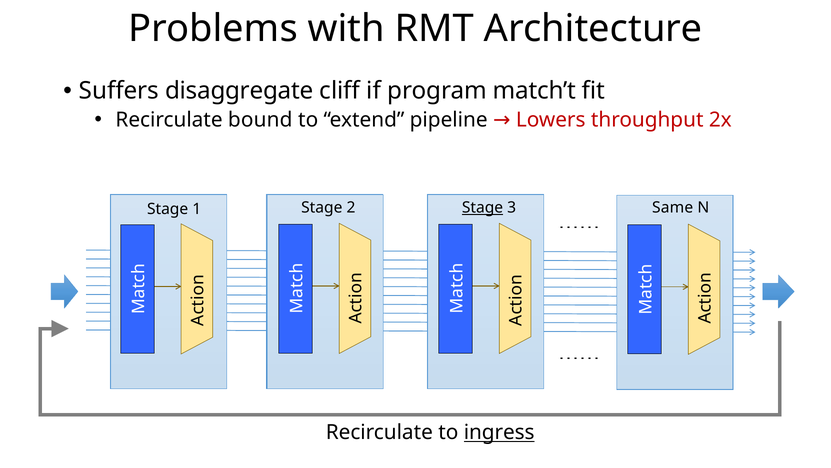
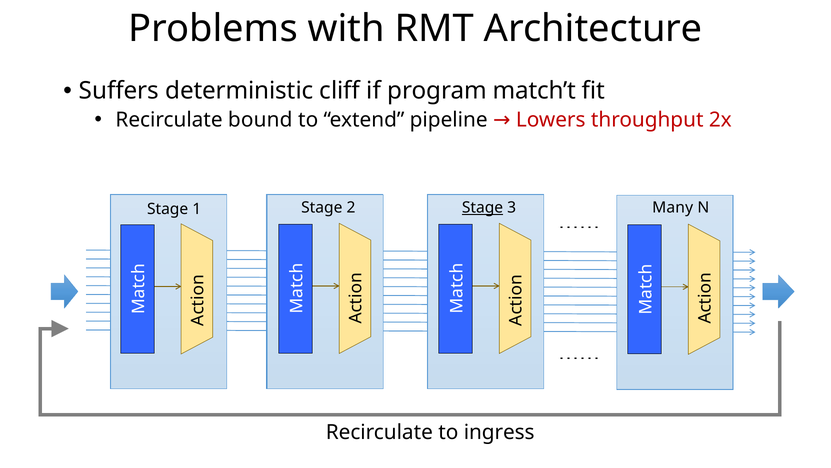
disaggregate: disaggregate -> deterministic
Same: Same -> Many
ingress underline: present -> none
